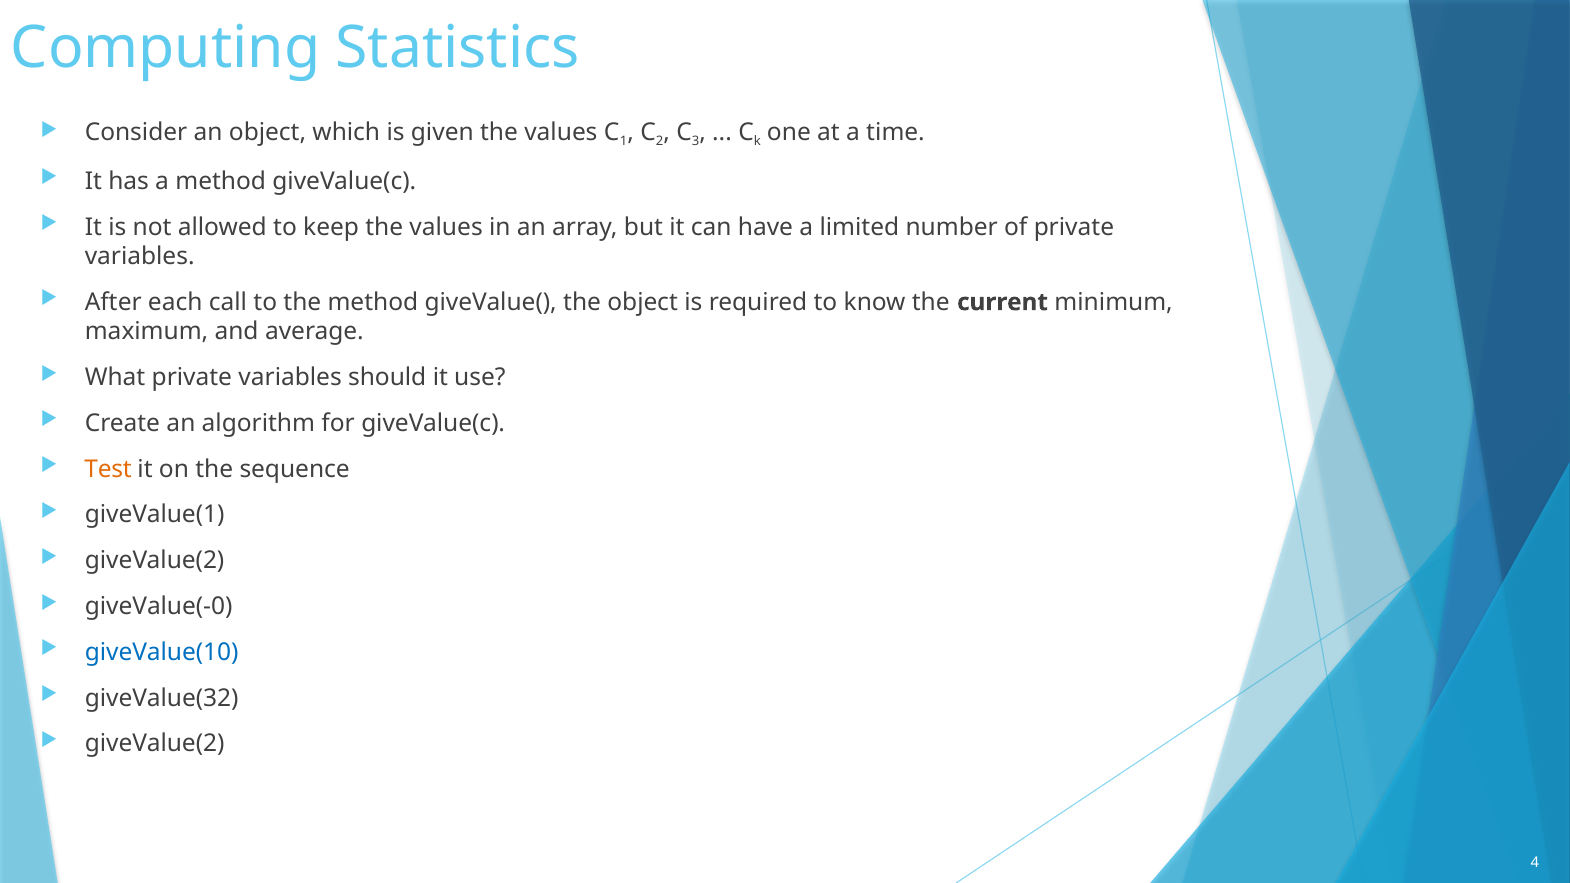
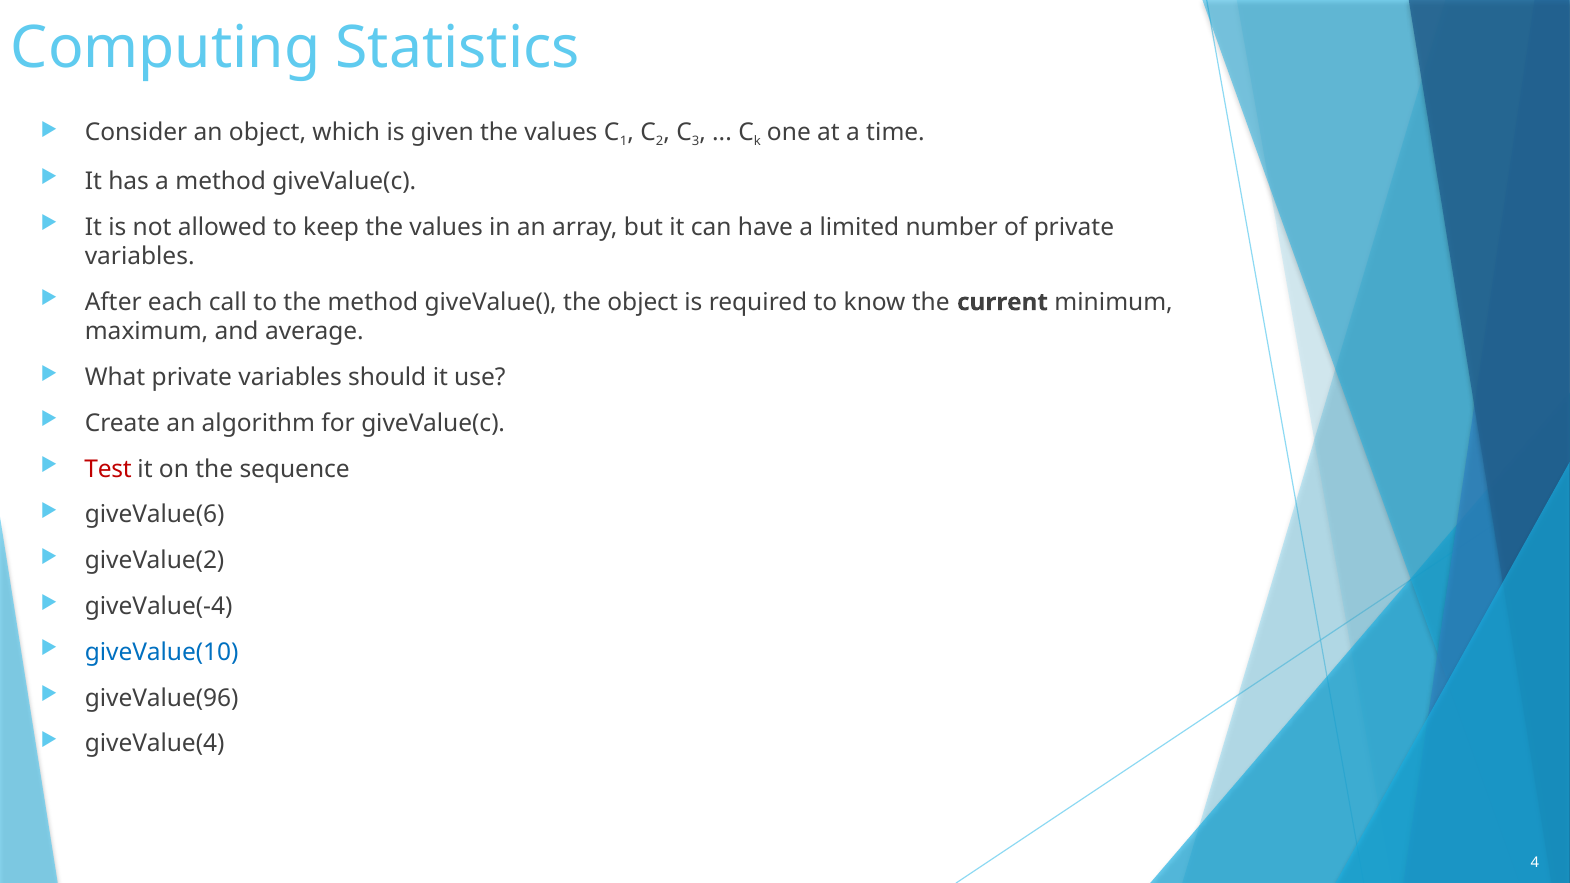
Test colour: orange -> red
giveValue(1: giveValue(1 -> giveValue(6
giveValue(-0: giveValue(-0 -> giveValue(-4
giveValue(32: giveValue(32 -> giveValue(96
giveValue(2 at (155, 744): giveValue(2 -> giveValue(4
